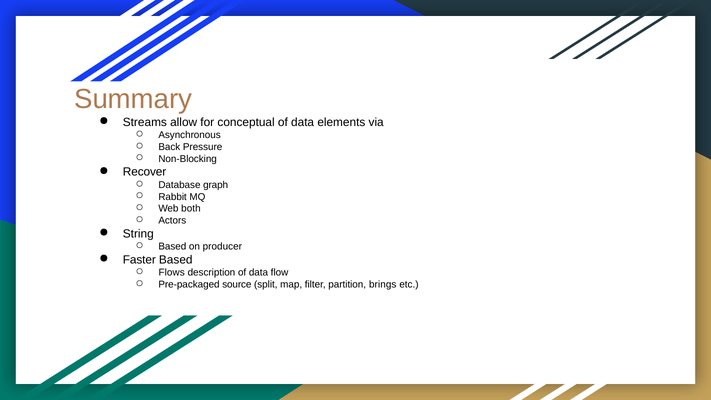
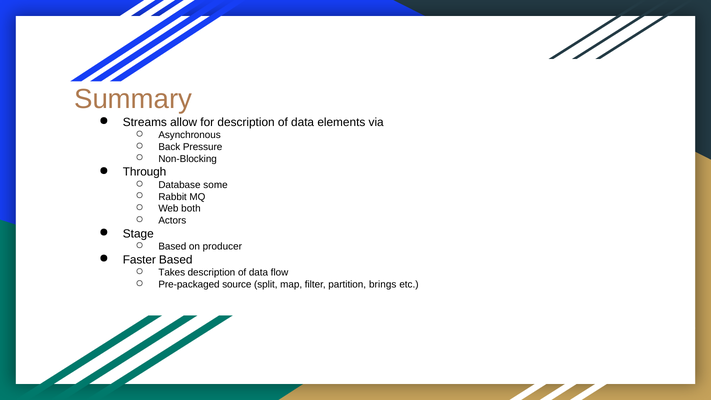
for conceptual: conceptual -> description
Recover: Recover -> Through
graph: graph -> some
String: String -> Stage
Flows: Flows -> Takes
